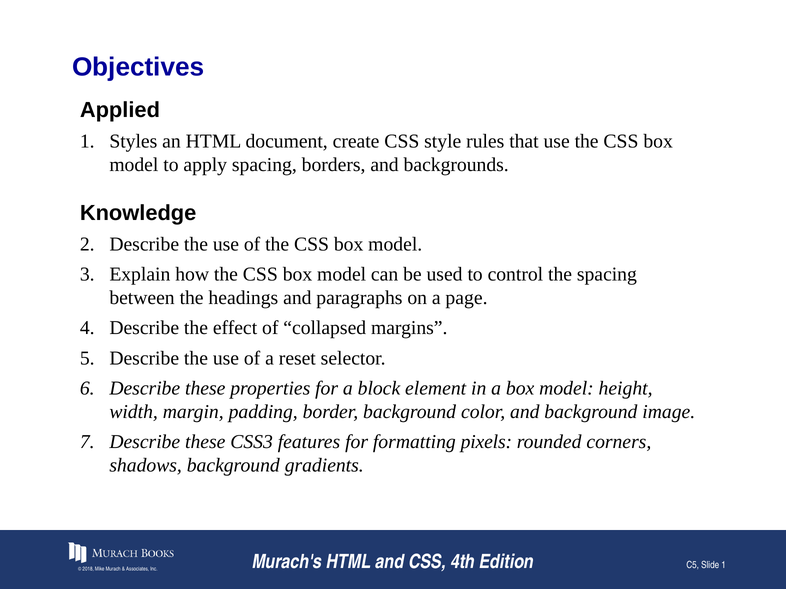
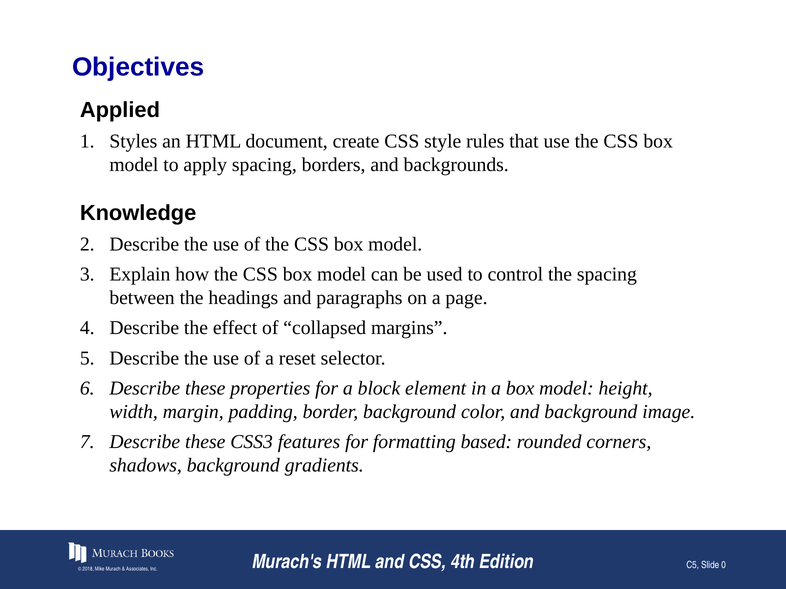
pixels: pixels -> based
Slide 1: 1 -> 0
